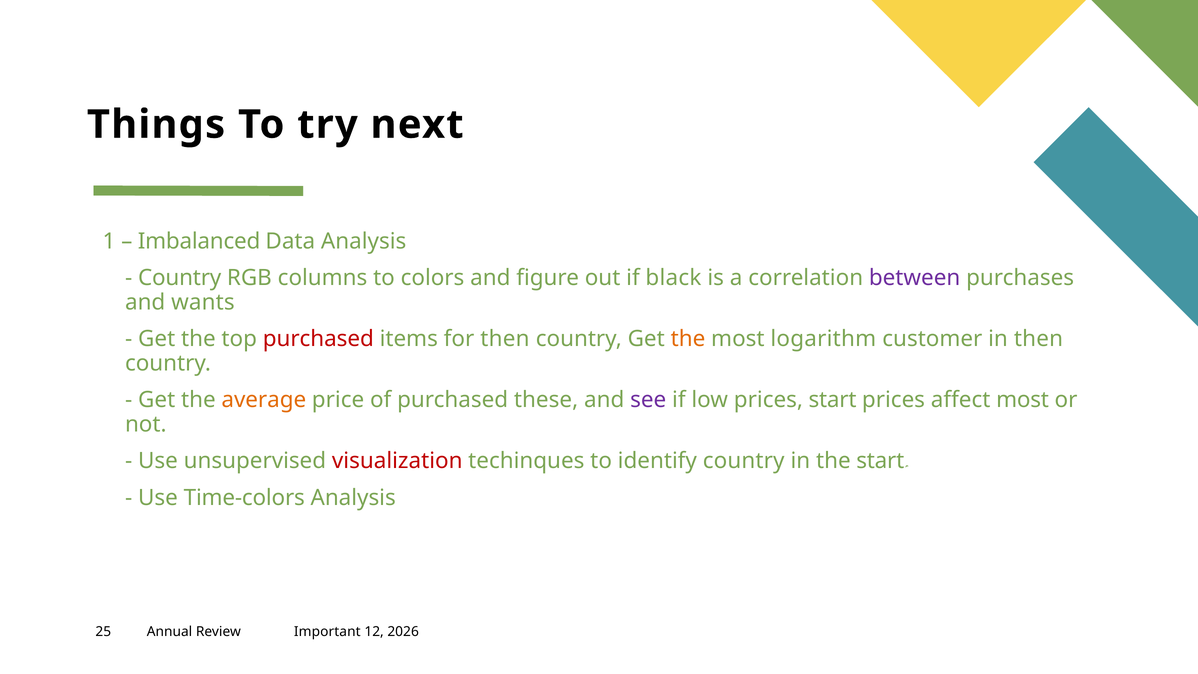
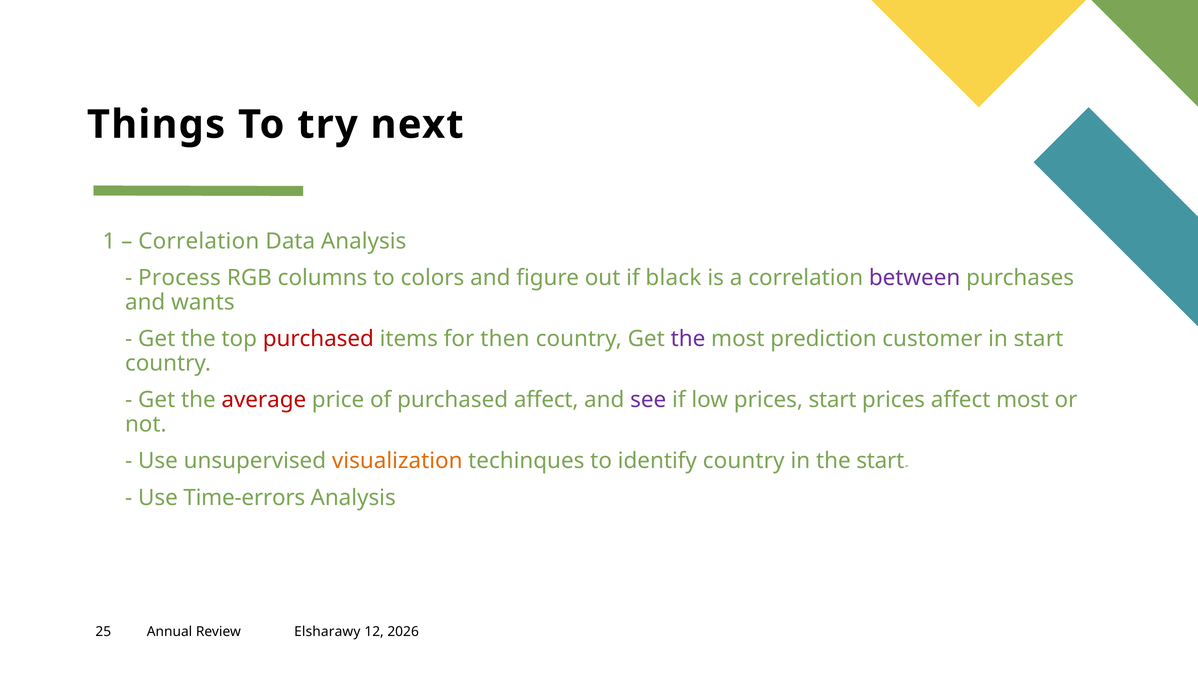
Imbalanced at (199, 241): Imbalanced -> Correlation
Country at (180, 278): Country -> Process
the at (688, 339) colour: orange -> purple
logarithm: logarithm -> prediction
in then: then -> start
average colour: orange -> red
purchased these: these -> affect
visualization colour: red -> orange
Time-colors: Time-colors -> Time-errors
Important: Important -> Elsharawy
